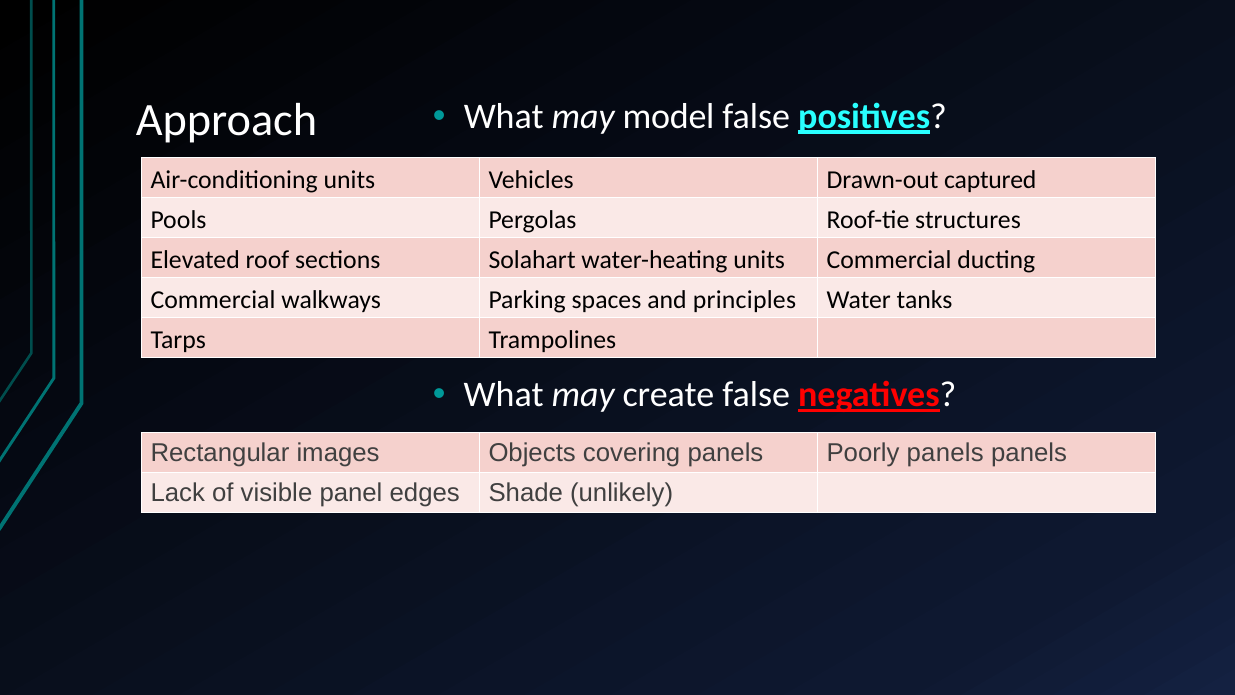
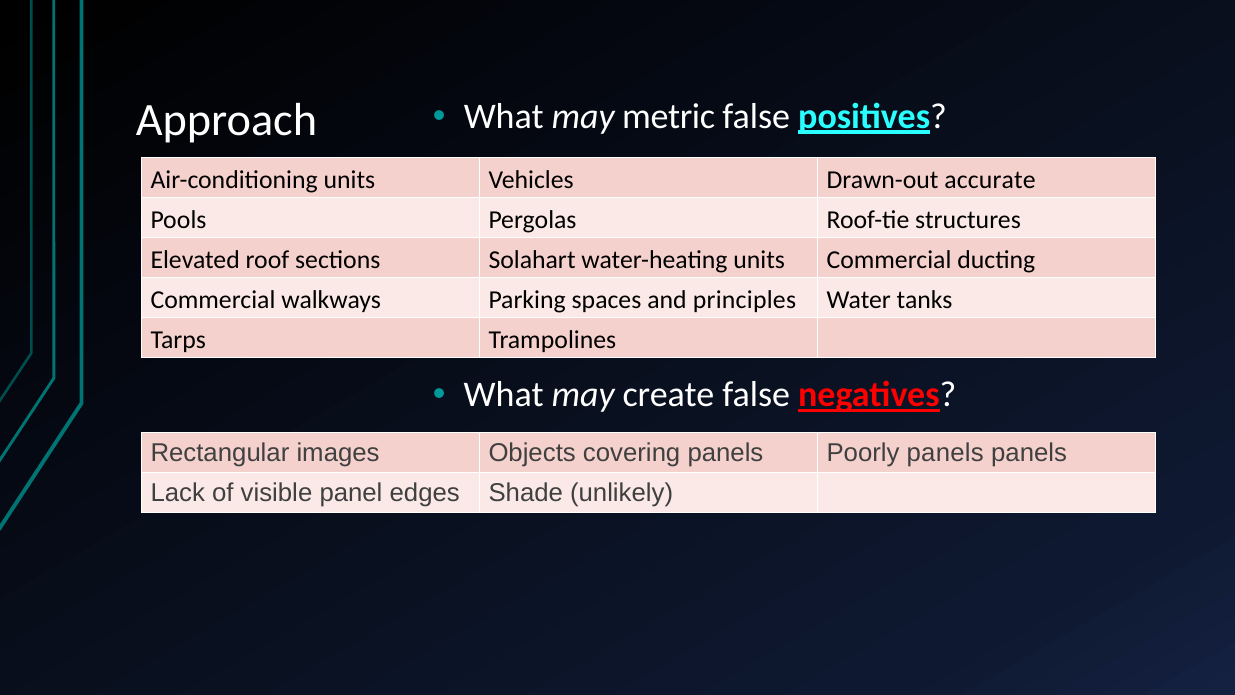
model: model -> metric
captured: captured -> accurate
